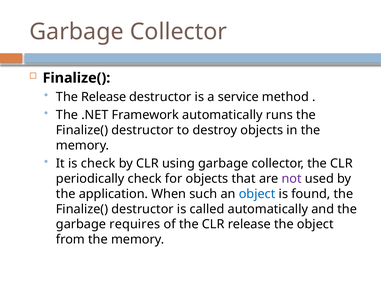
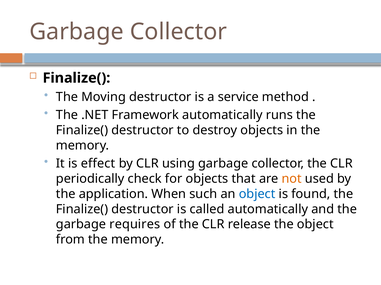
The Release: Release -> Moving
is check: check -> effect
not colour: purple -> orange
